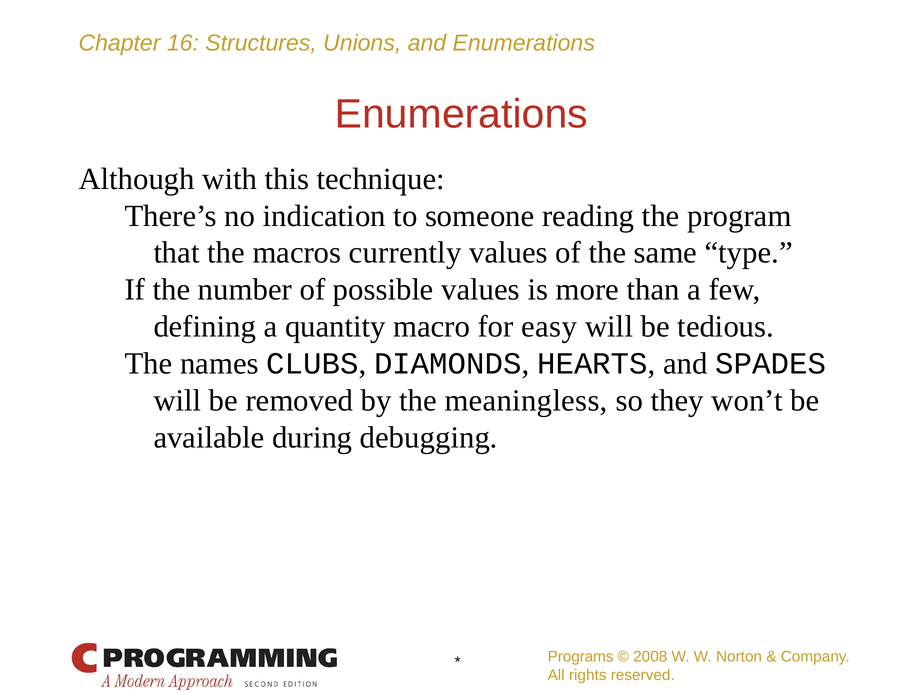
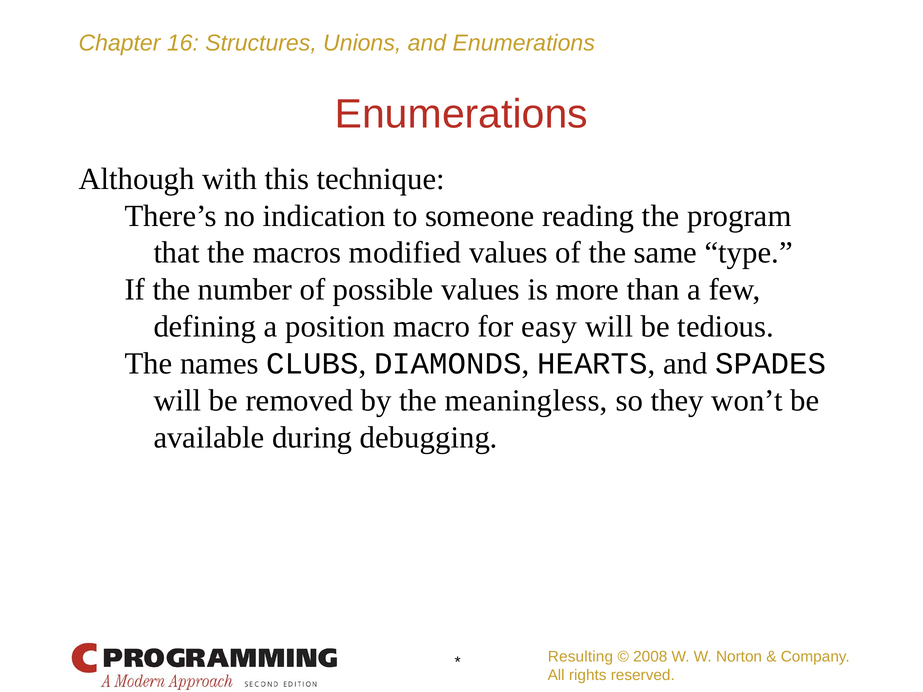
currently: currently -> modified
quantity: quantity -> position
Programs: Programs -> Resulting
